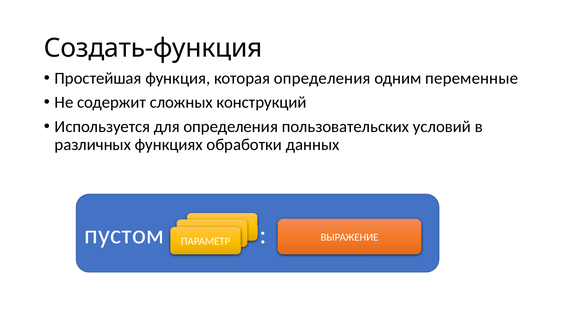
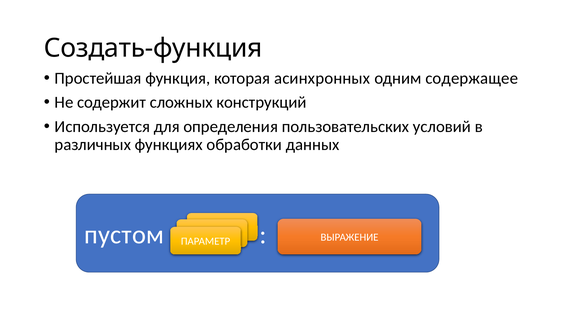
которая определения: определения -> асинхронных
переменные: переменные -> содержащее
